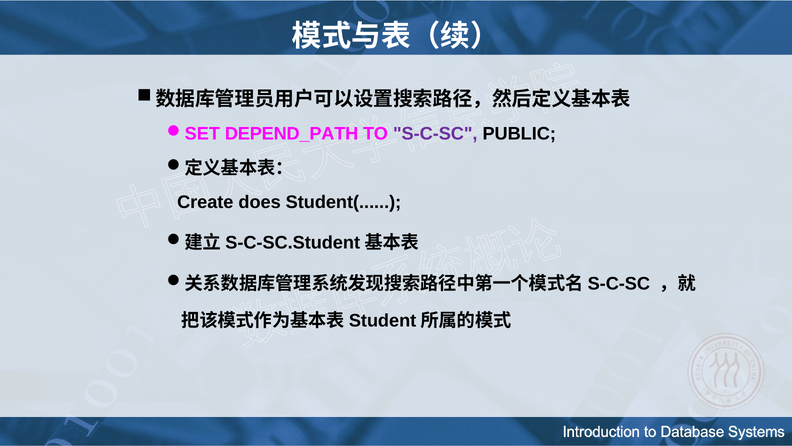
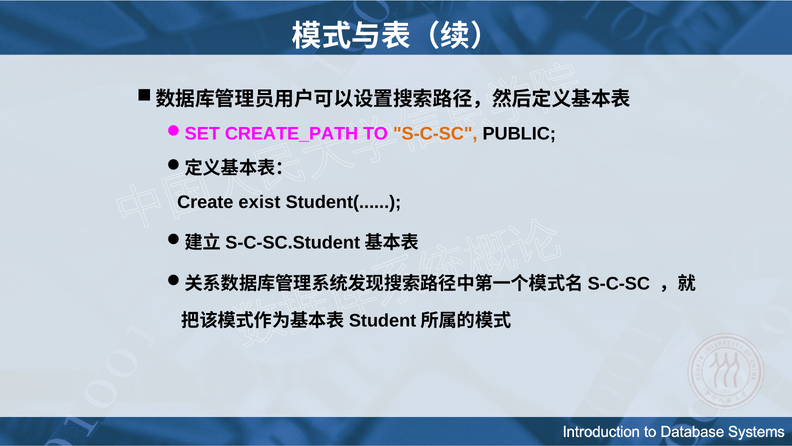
DEPEND_PATH: DEPEND_PATH -> CREATE_PATH
S-C-SC colour: purple -> orange
does: does -> exist
